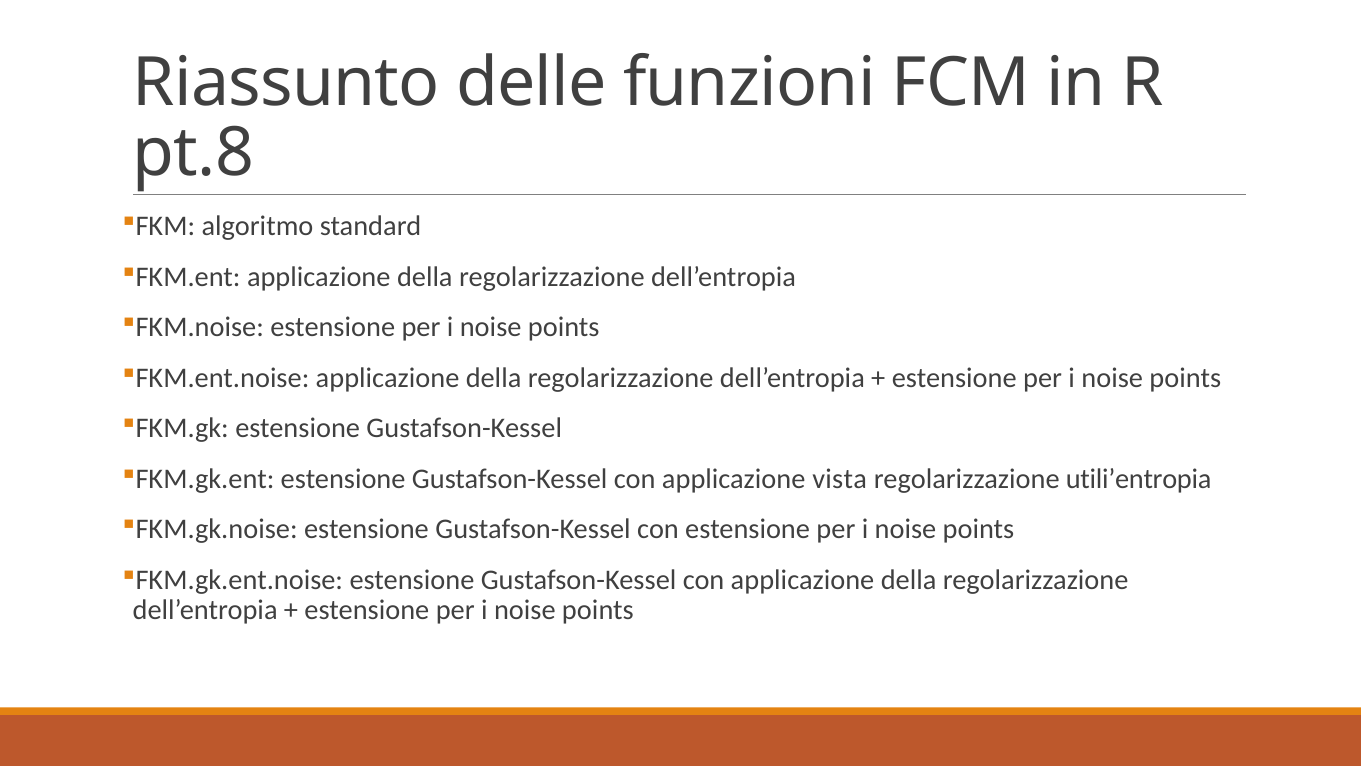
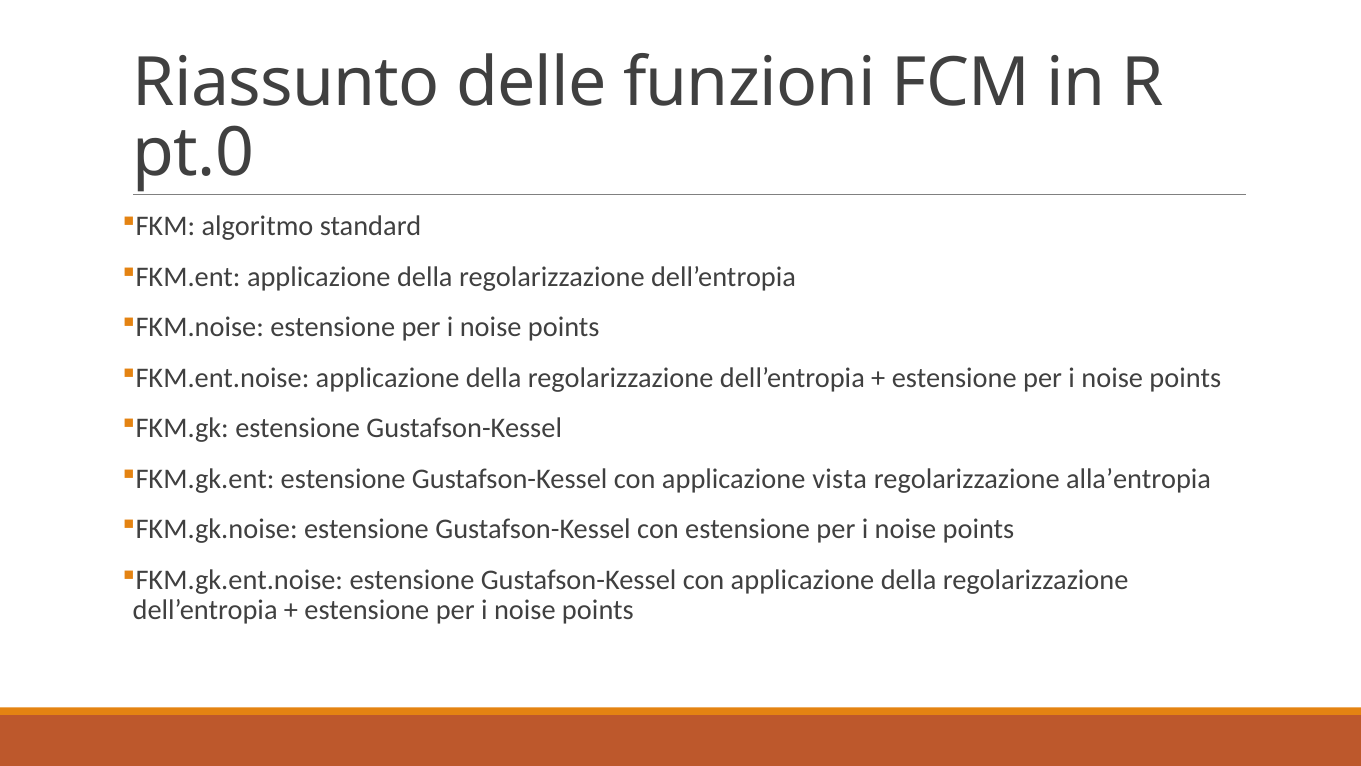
pt.8: pt.8 -> pt.0
utili’entropia: utili’entropia -> alla’entropia
